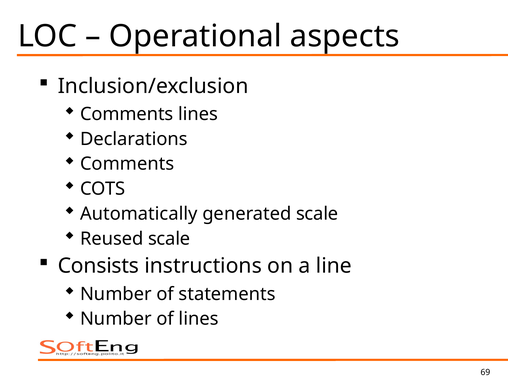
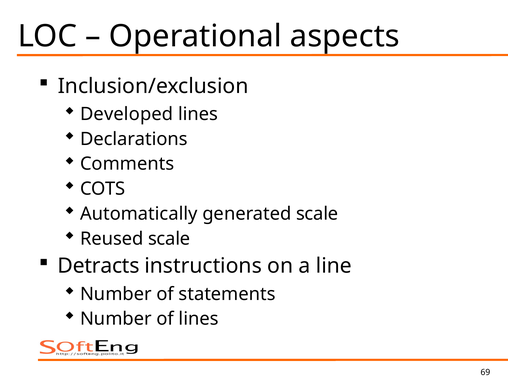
Comments at (127, 114): Comments -> Developed
Consists: Consists -> Detracts
